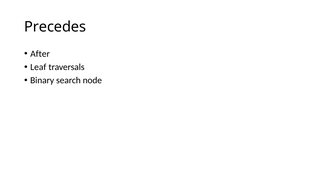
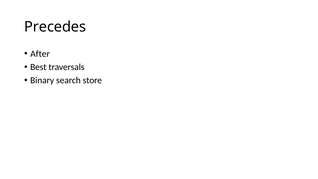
Leaf: Leaf -> Best
node: node -> store
